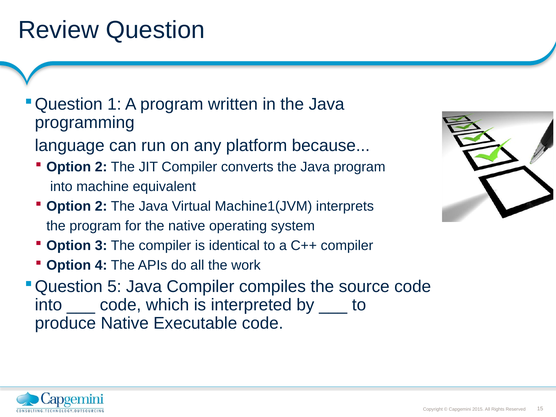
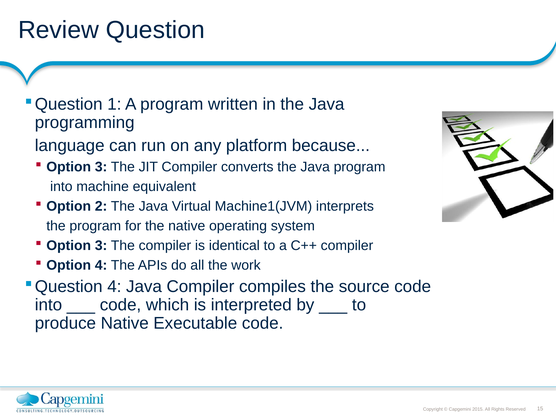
2 at (101, 167): 2 -> 3
5 at (114, 287): 5 -> 4
